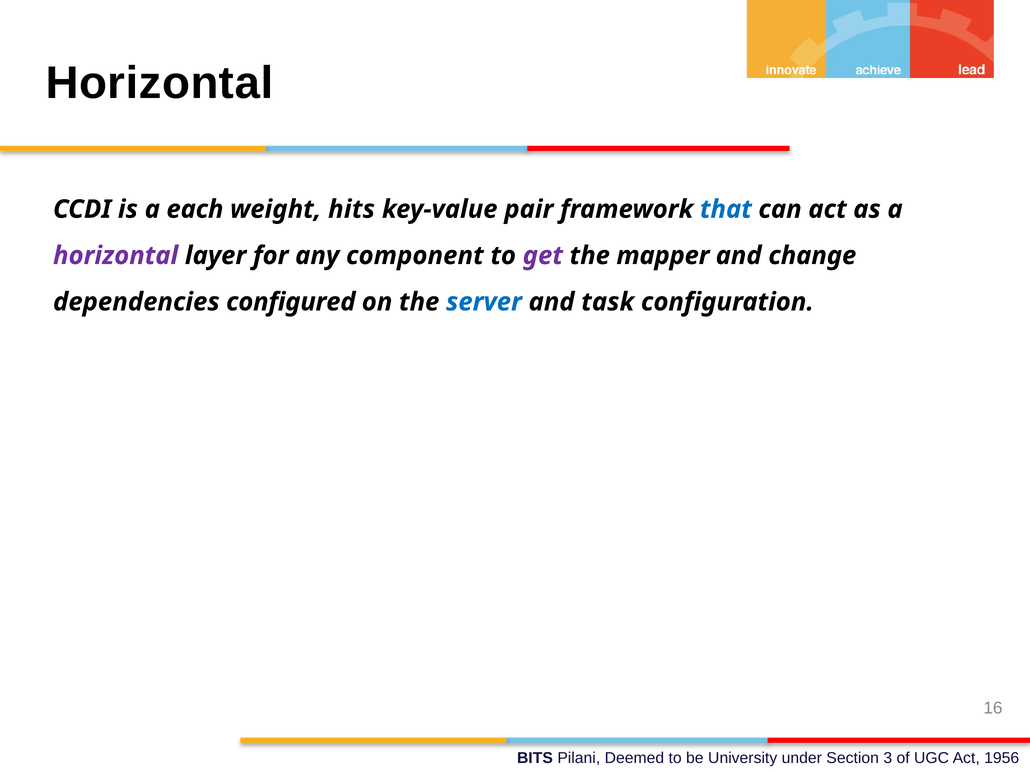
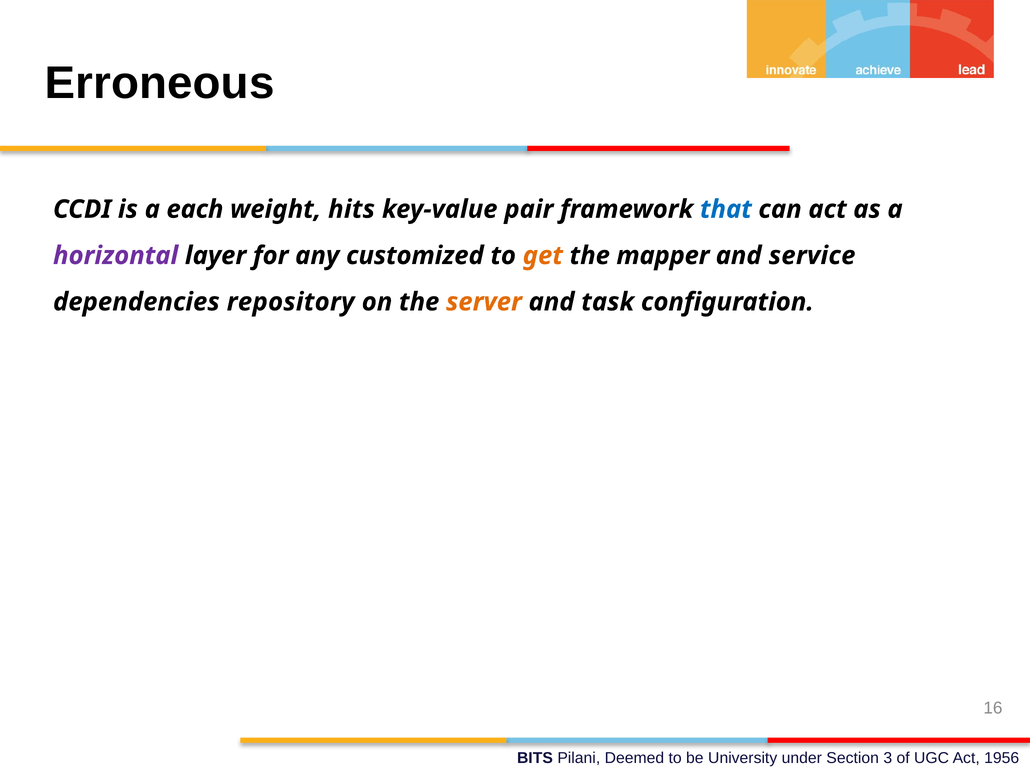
Horizontal at (159, 83): Horizontal -> Erroneous
component: component -> customized
get colour: purple -> orange
change: change -> service
configured: configured -> repository
server colour: blue -> orange
